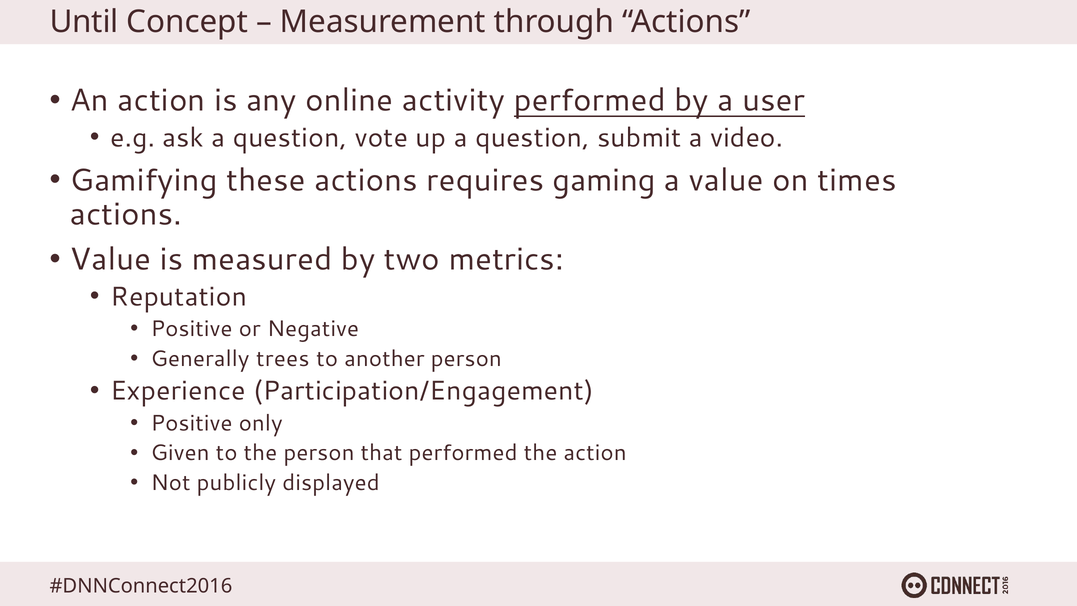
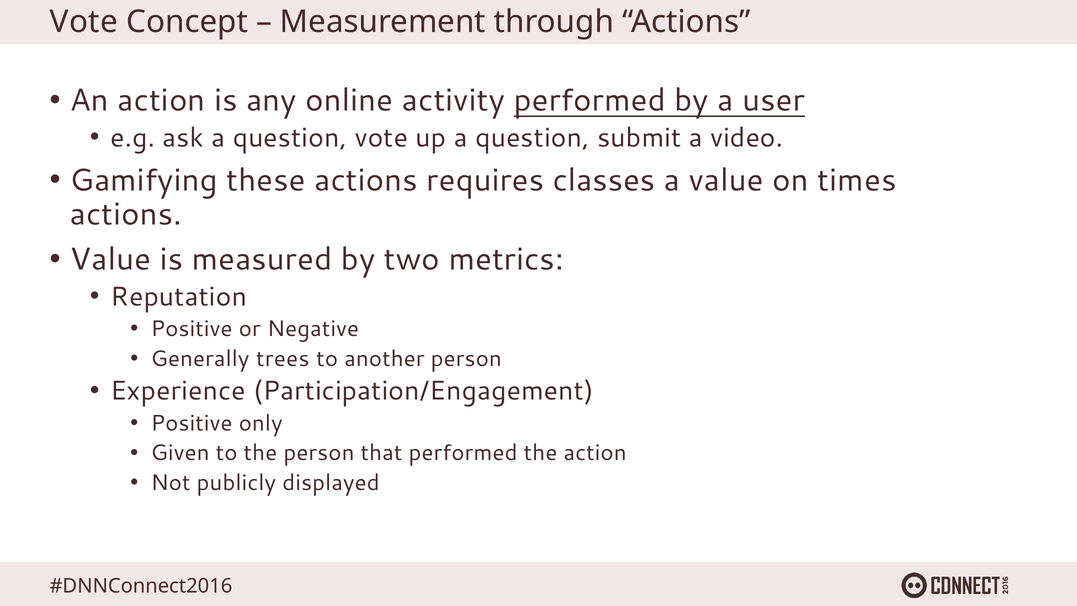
Until at (84, 22): Until -> Vote
gaming: gaming -> classes
